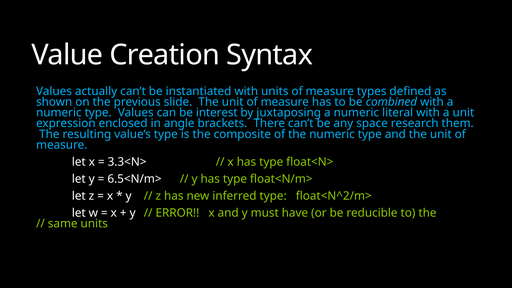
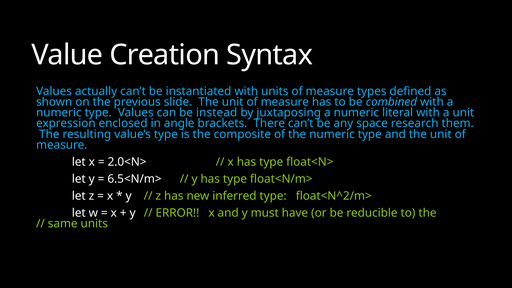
interest: interest -> instead
3.3<N>: 3.3<N> -> 2.0<N>
